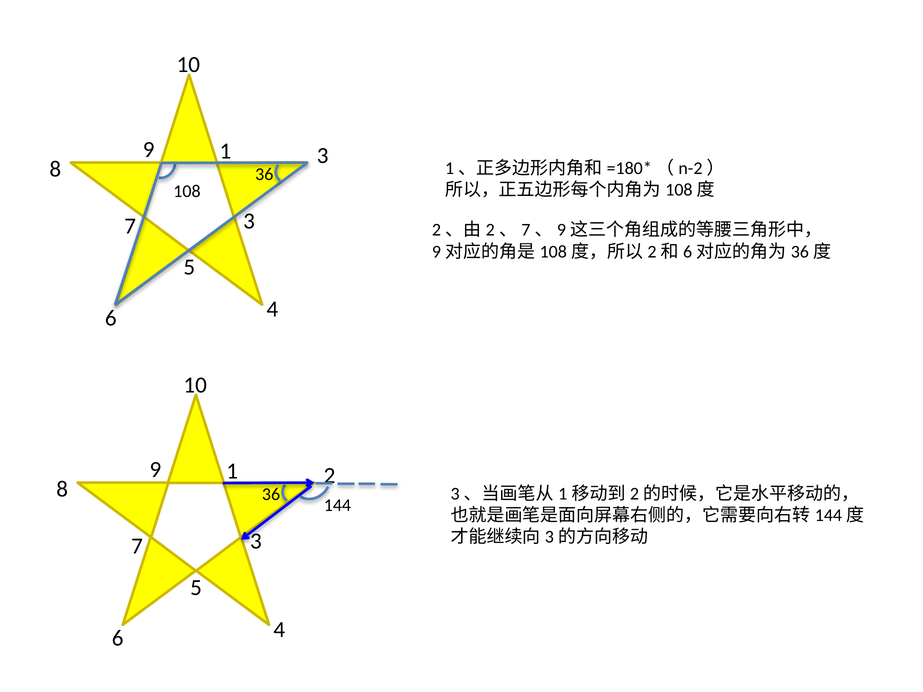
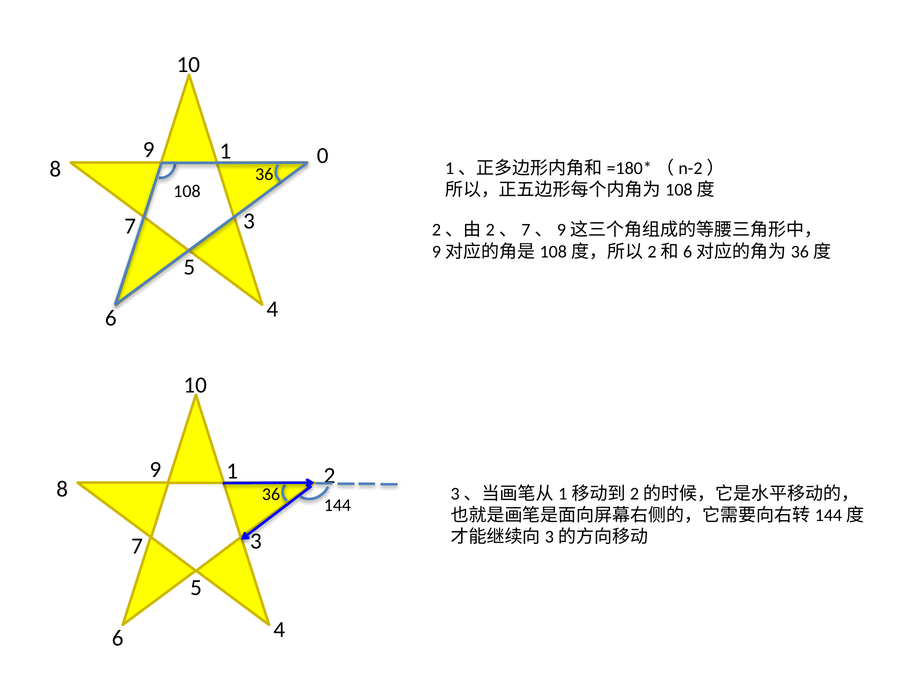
3 at (323, 156): 3 -> 0
